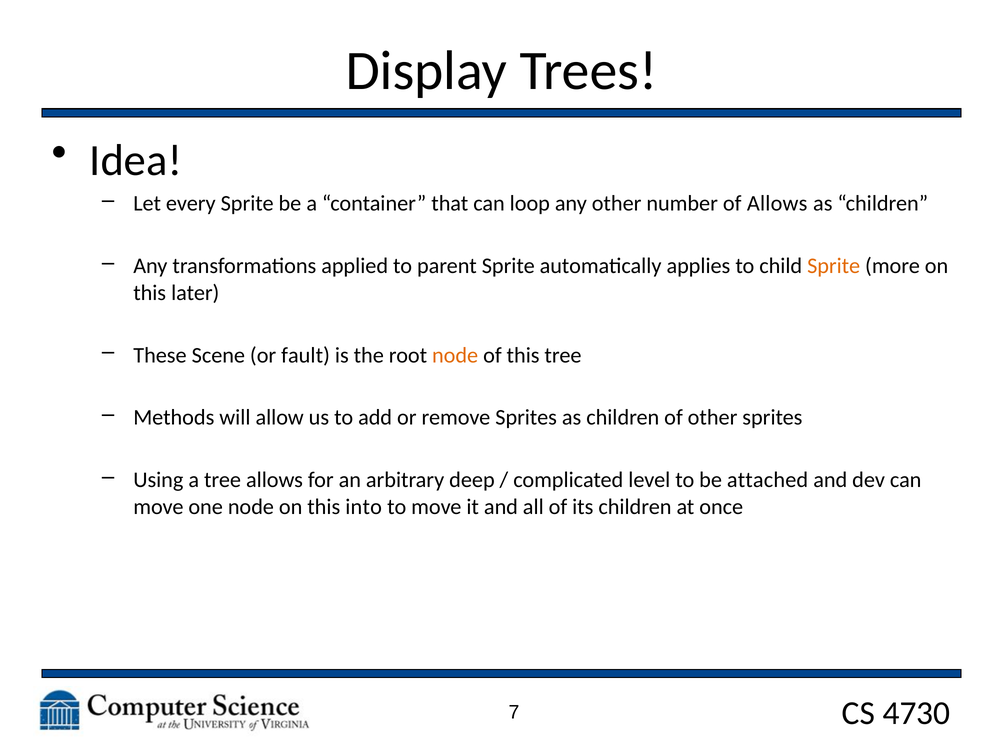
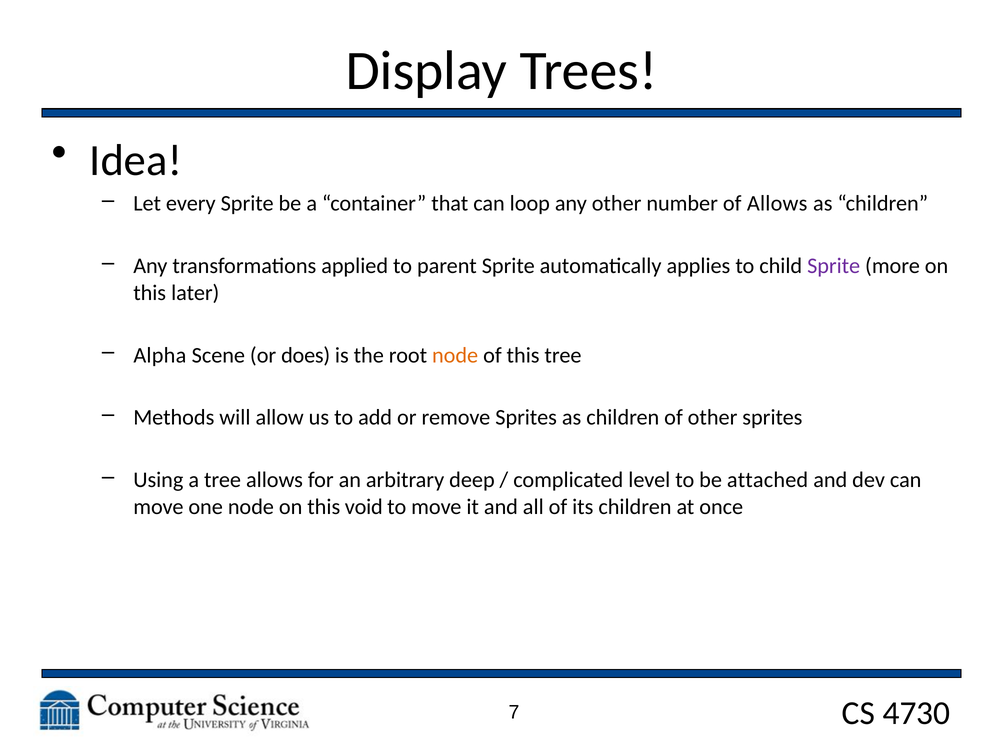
Sprite at (834, 266) colour: orange -> purple
These: These -> Alpha
fault: fault -> does
into: into -> void
